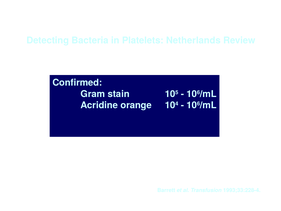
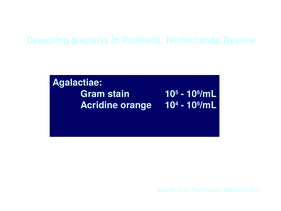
Confirmed: Confirmed -> Agalactiae
